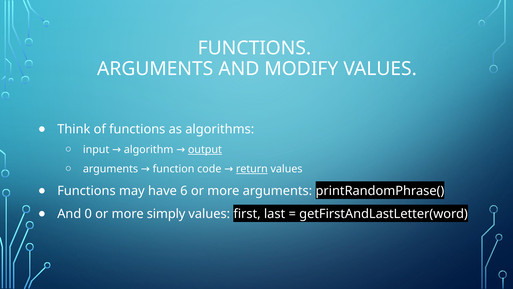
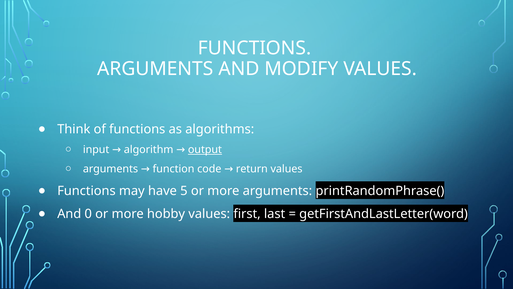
return underline: present -> none
6: 6 -> 5
simply: simply -> hobby
